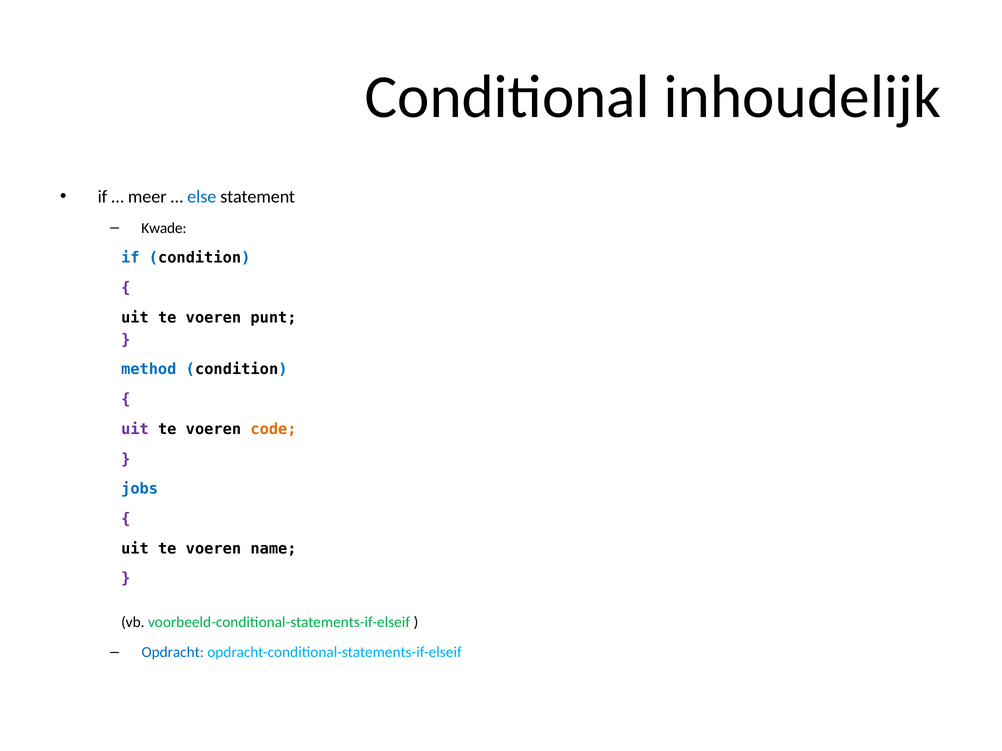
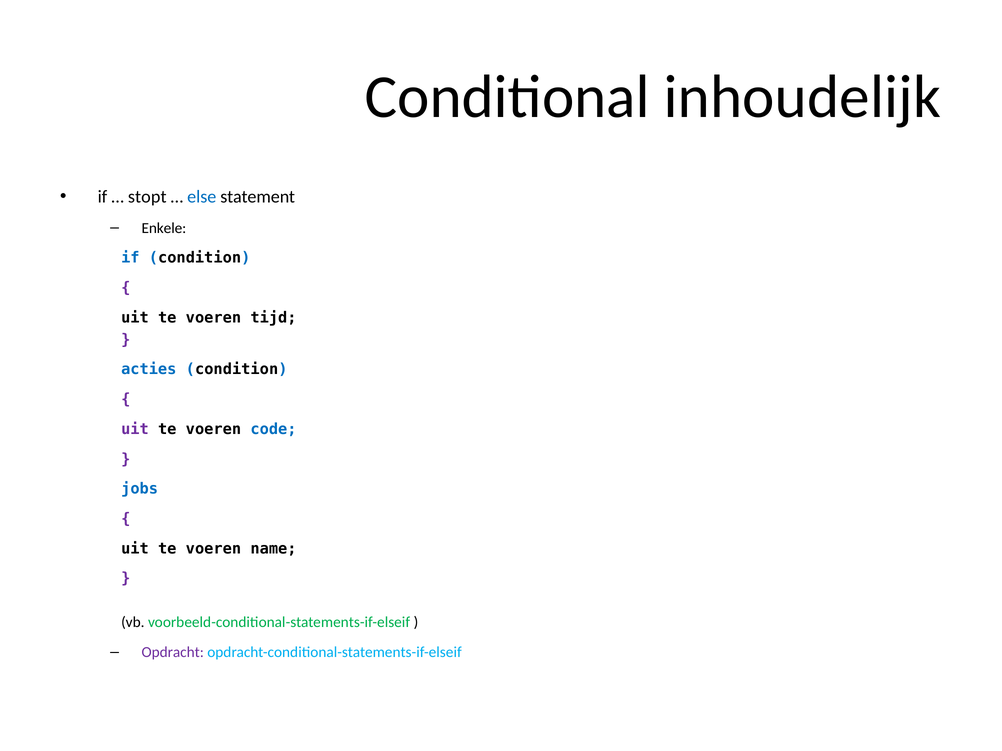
meer: meer -> stopt
Kwade: Kwade -> Enkele
punt: punt -> tijd
method: method -> acties
code colour: orange -> blue
Opdracht colour: blue -> purple
